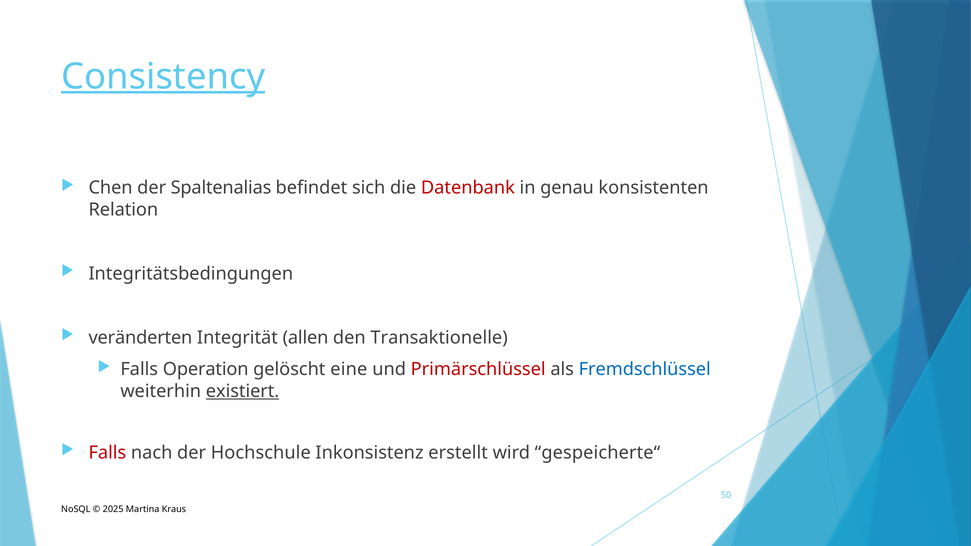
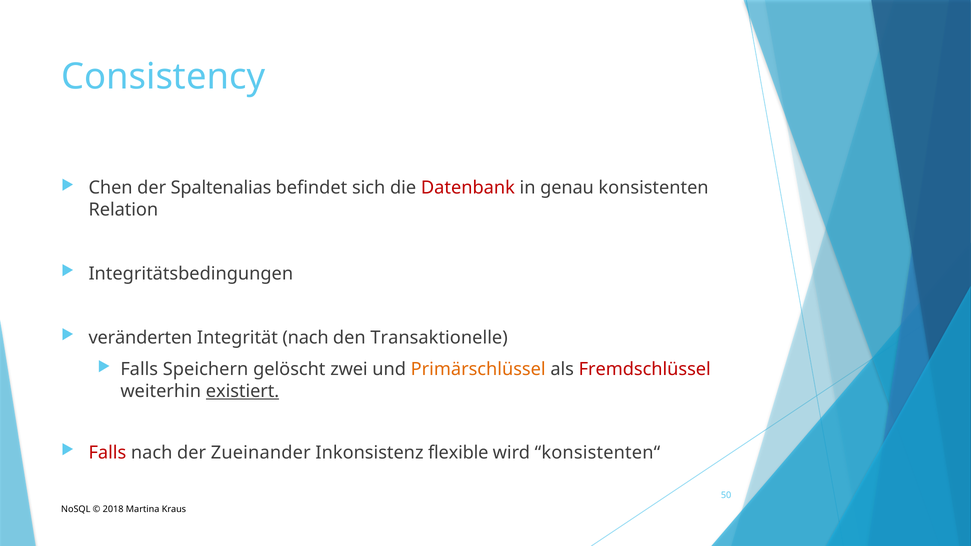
Consistency underline: present -> none
Integrität allen: allen -> nach
Operation: Operation -> Speichern
eine: eine -> zwei
Primärschlüssel colour: red -> orange
Fremdschlüssel colour: blue -> red
Hochschule: Hochschule -> Zueinander
erstellt: erstellt -> flexible
gespeicherte“: gespeicherte“ -> konsistenten“
2025: 2025 -> 2018
